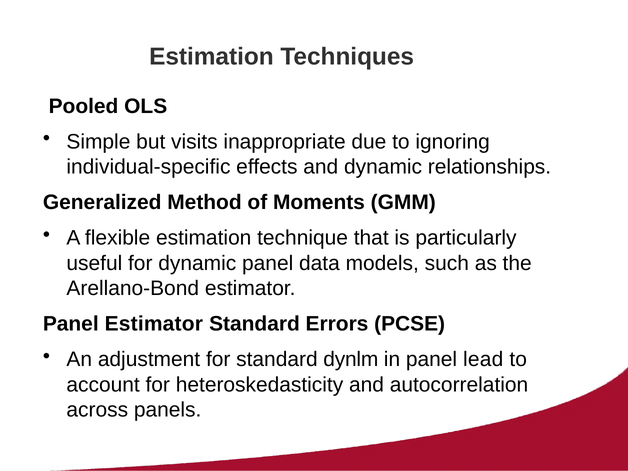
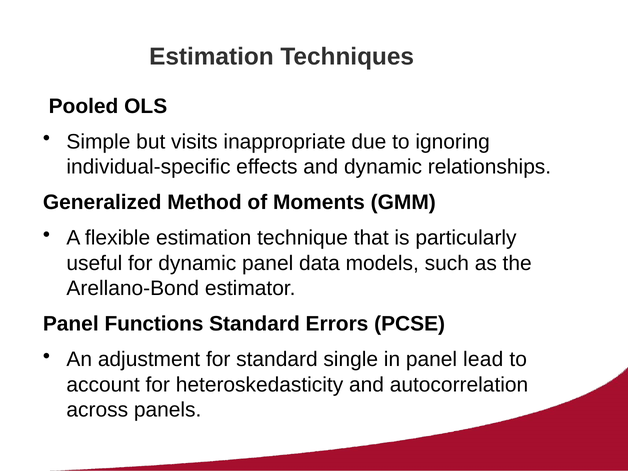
Panel Estimator: Estimator -> Functions
dynlm: dynlm -> single
